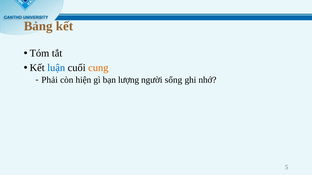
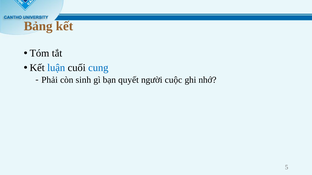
cung colour: orange -> blue
hiện: hiện -> sinh
lượng: lượng -> quyết
sống: sống -> cuộc
